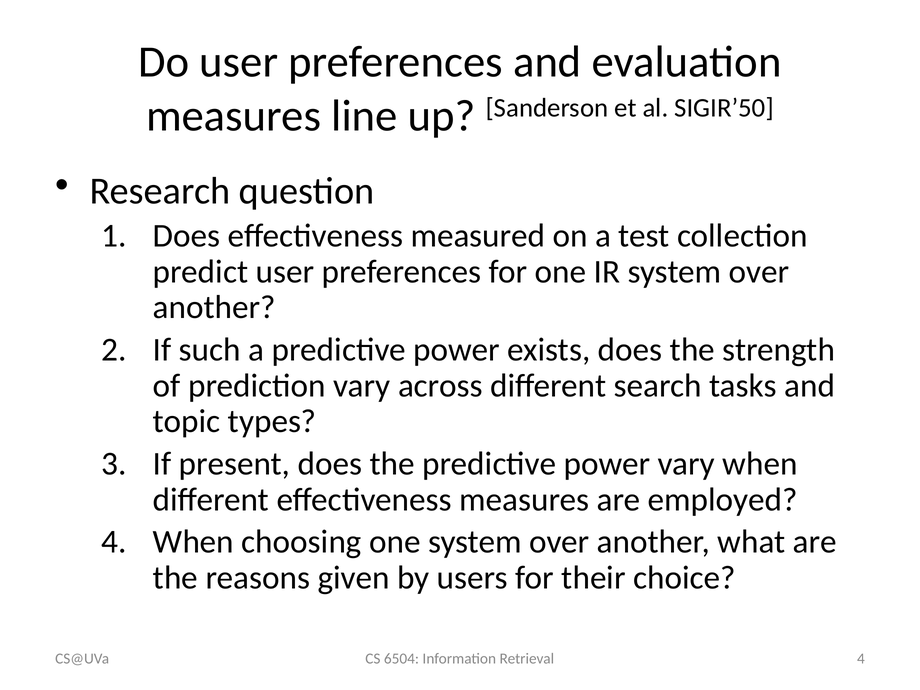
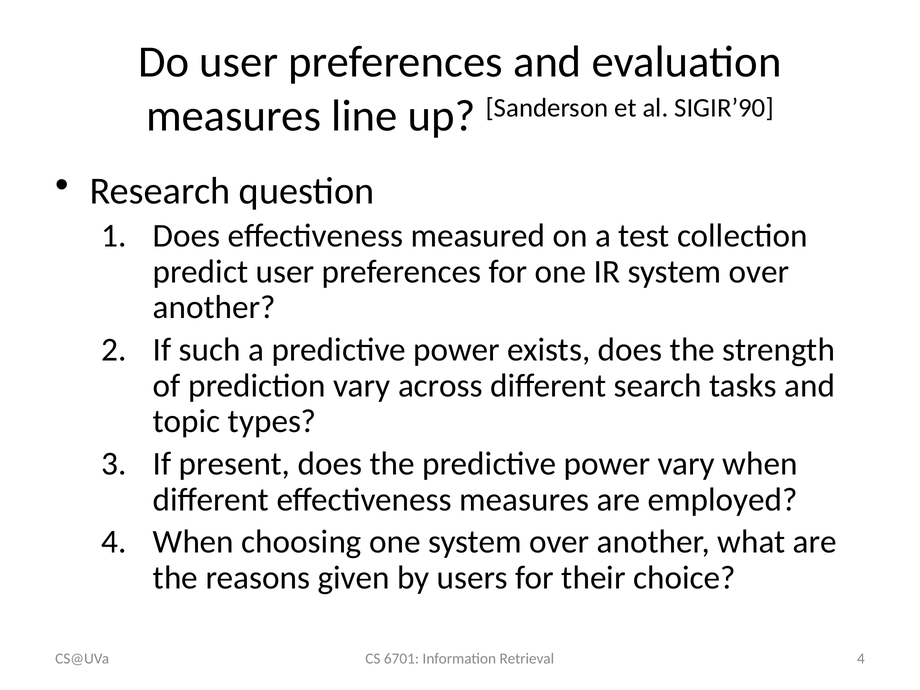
SIGIR’50: SIGIR’50 -> SIGIR’90
6504: 6504 -> 6701
